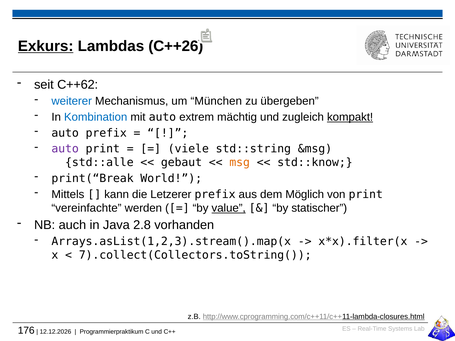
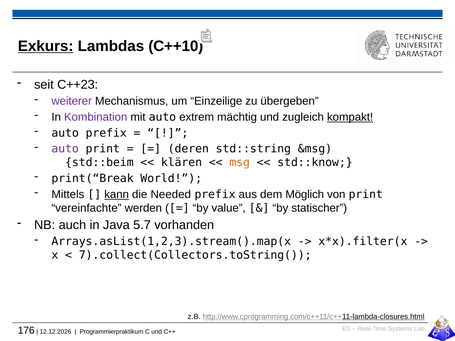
C++26: C++26 -> C++10
C++62: C++62 -> C++23
weiterer colour: blue -> purple
München: München -> Einzeilige
Kombination colour: blue -> purple
viele: viele -> deren
std::alle: std::alle -> std::beim
gebaut: gebaut -> klären
kann underline: none -> present
Letzerer: Letzerer -> Needed
value underline: present -> none
2.8: 2.8 -> 5.7
